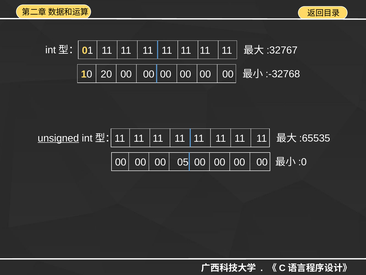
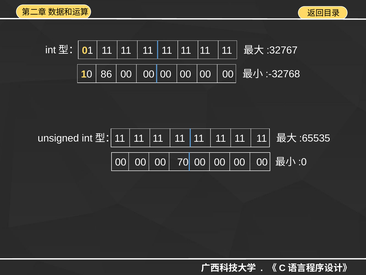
20: 20 -> 86
unsigned underline: present -> none
05: 05 -> 70
